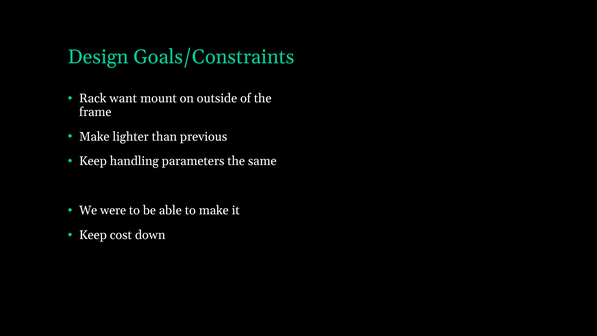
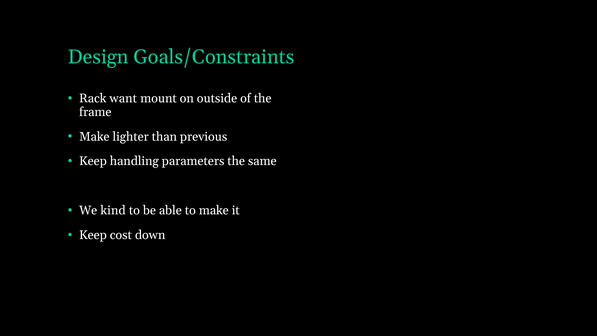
were: were -> kind
